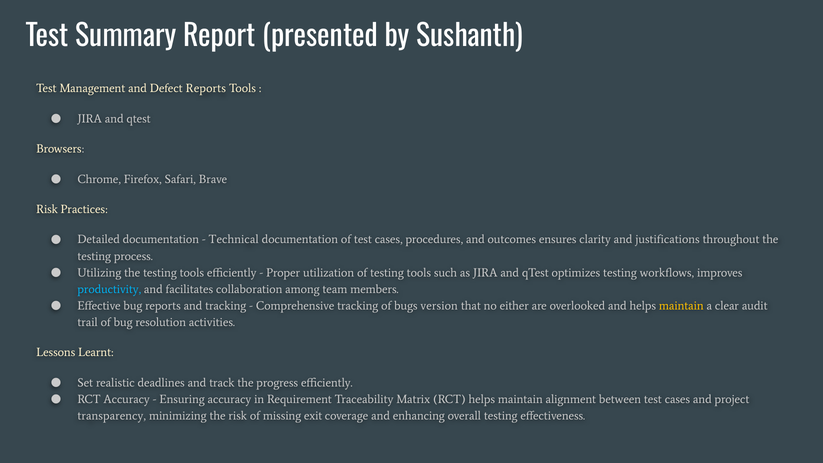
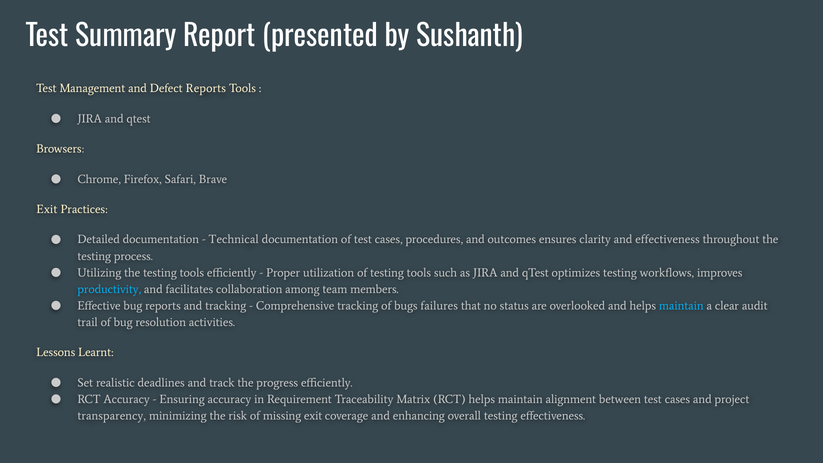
Risk at (47, 209): Risk -> Exit
and justifications: justifications -> effectiveness
version: version -> failures
either: either -> status
maintain at (681, 306) colour: yellow -> light blue
